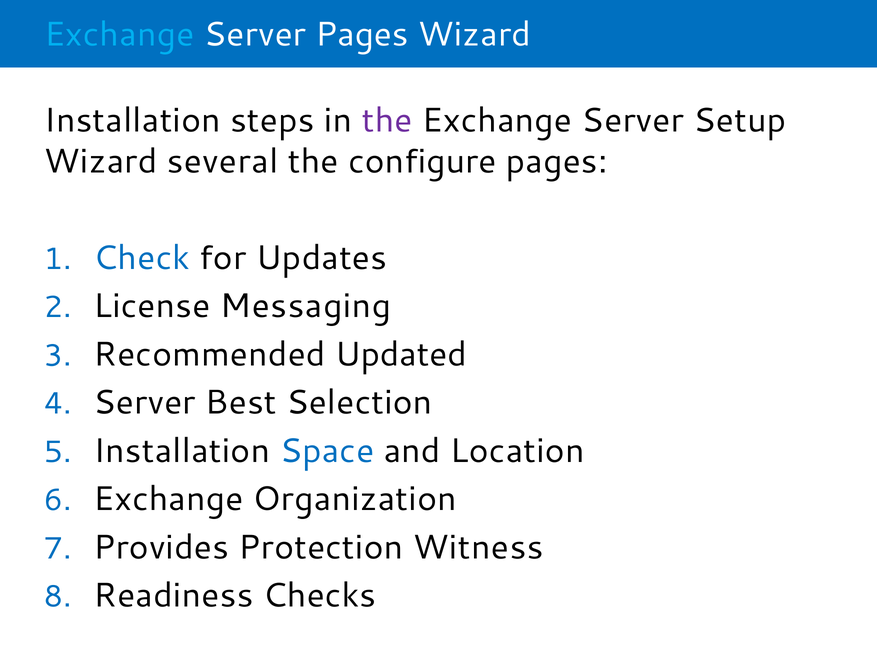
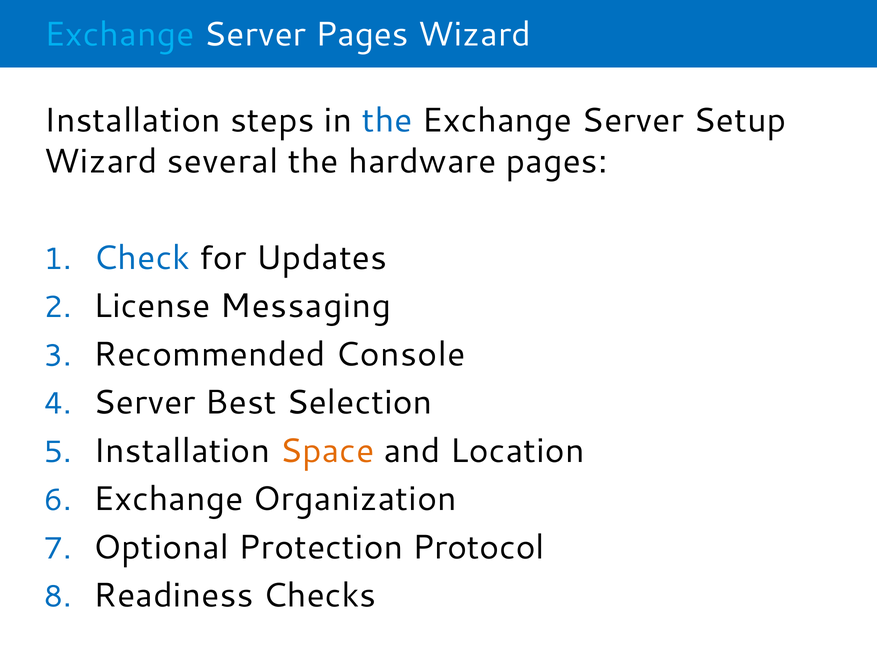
the at (387, 121) colour: purple -> blue
configure: configure -> hardware
Updated: Updated -> Console
Space colour: blue -> orange
Provides: Provides -> Optional
Witness: Witness -> Protocol
